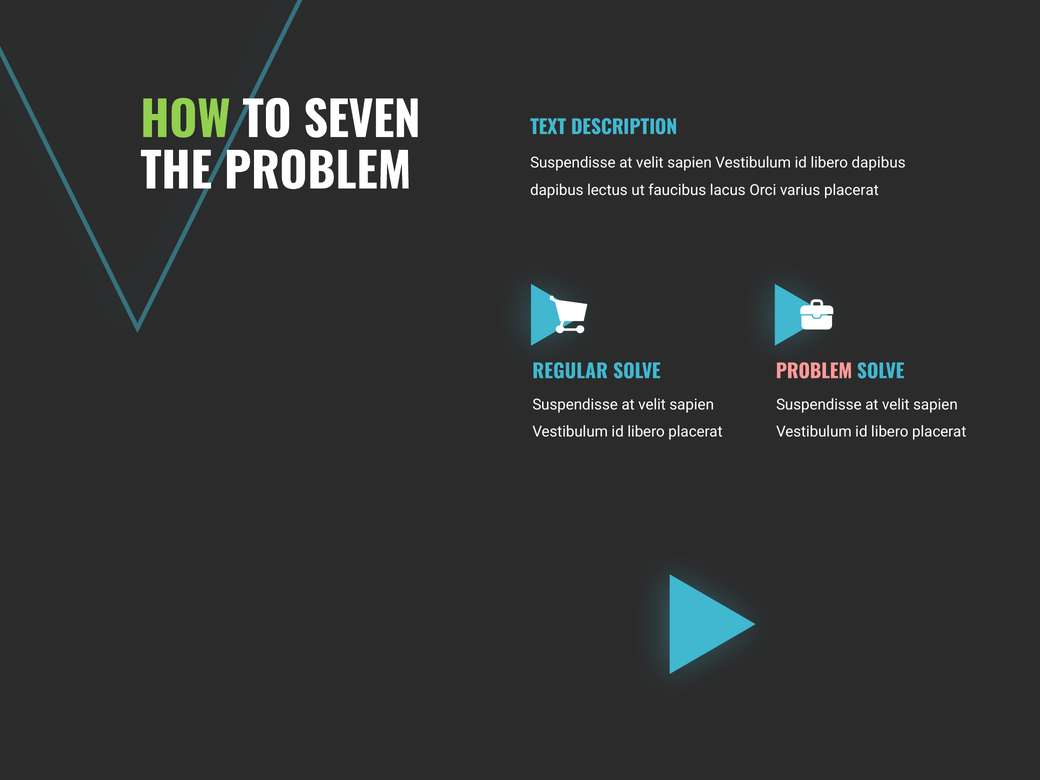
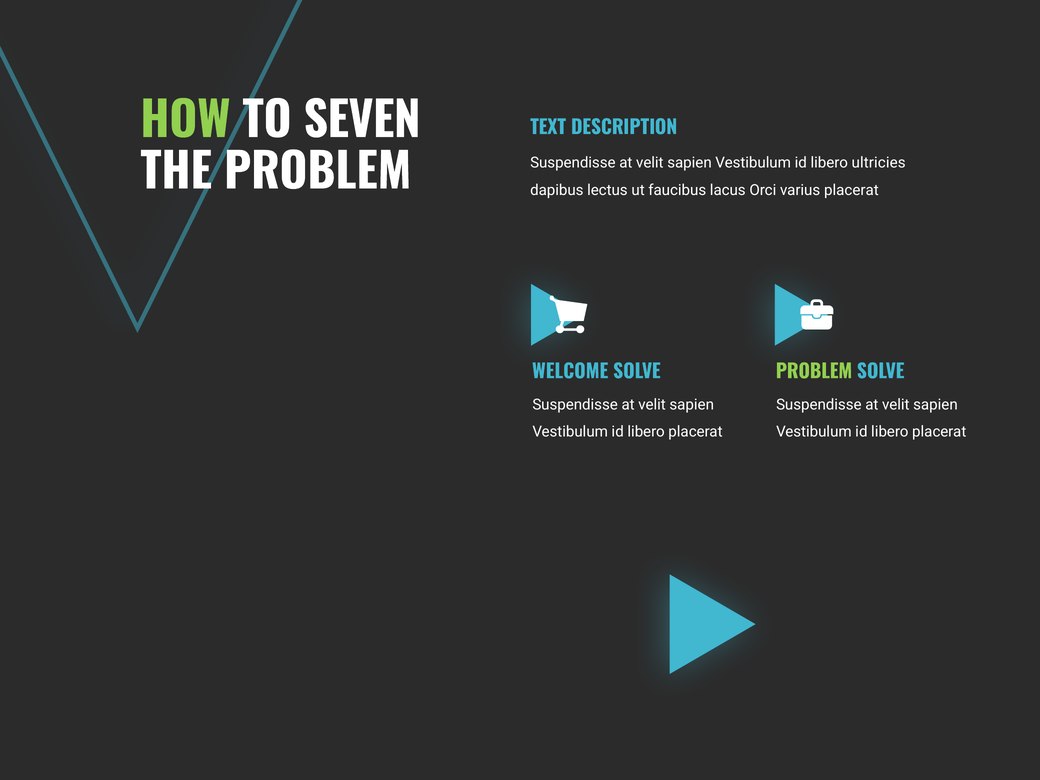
libero dapibus: dapibus -> ultricies
REGULAR: REGULAR -> WELCOME
PROBLEM at (814, 372) colour: pink -> light green
